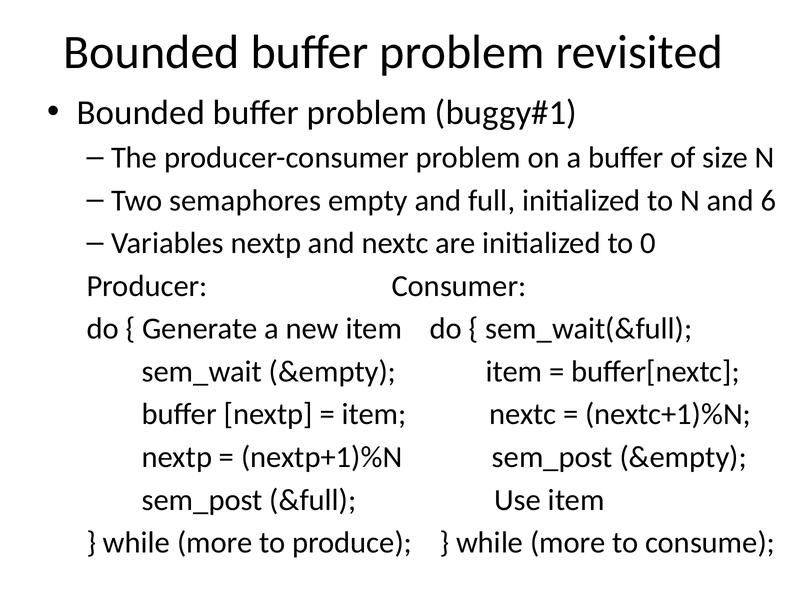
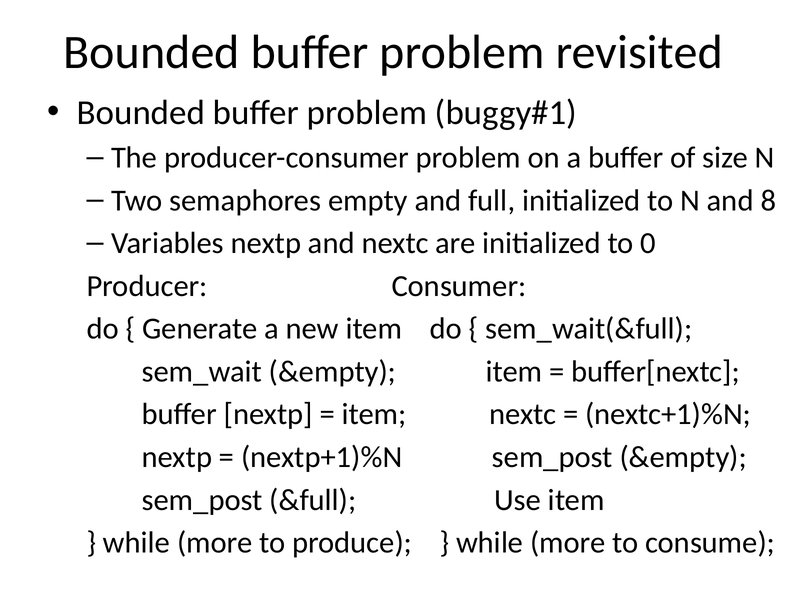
6: 6 -> 8
